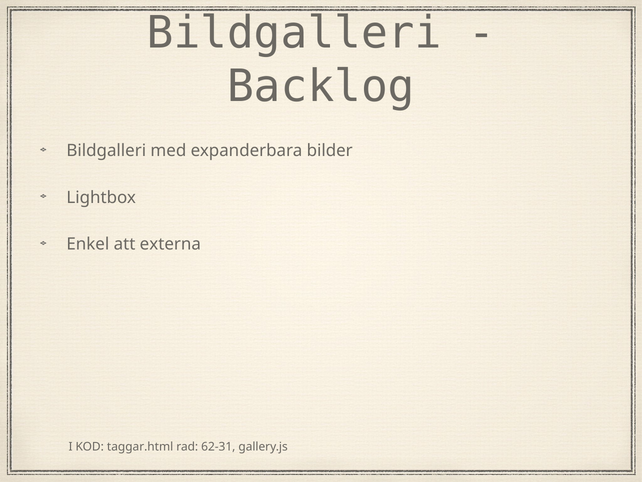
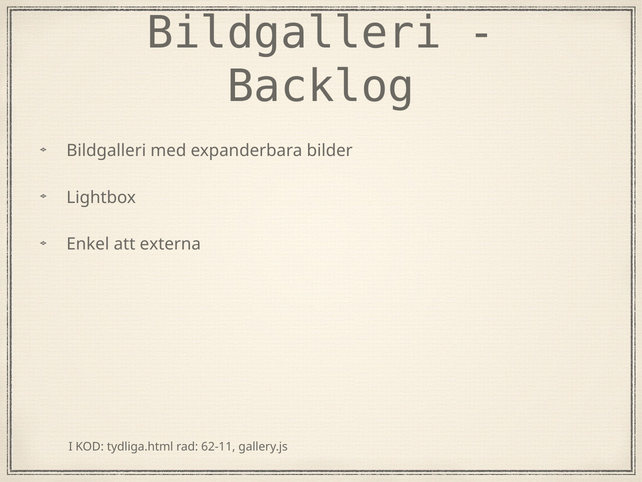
taggar.html: taggar.html -> tydliga.html
62-31: 62-31 -> 62-11
